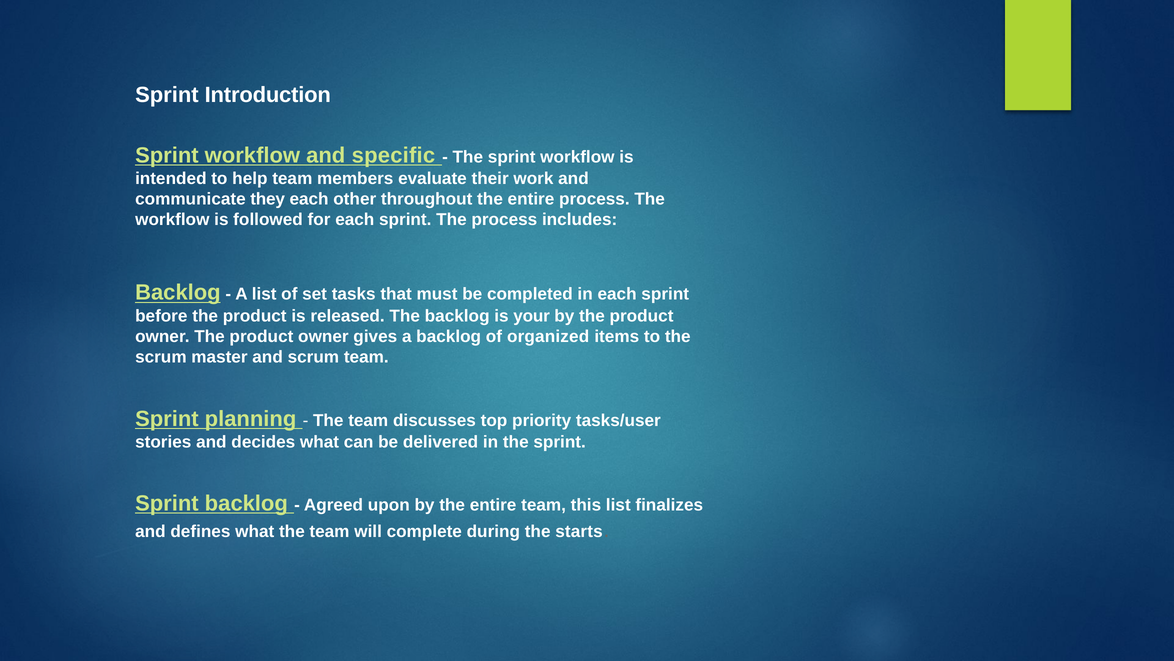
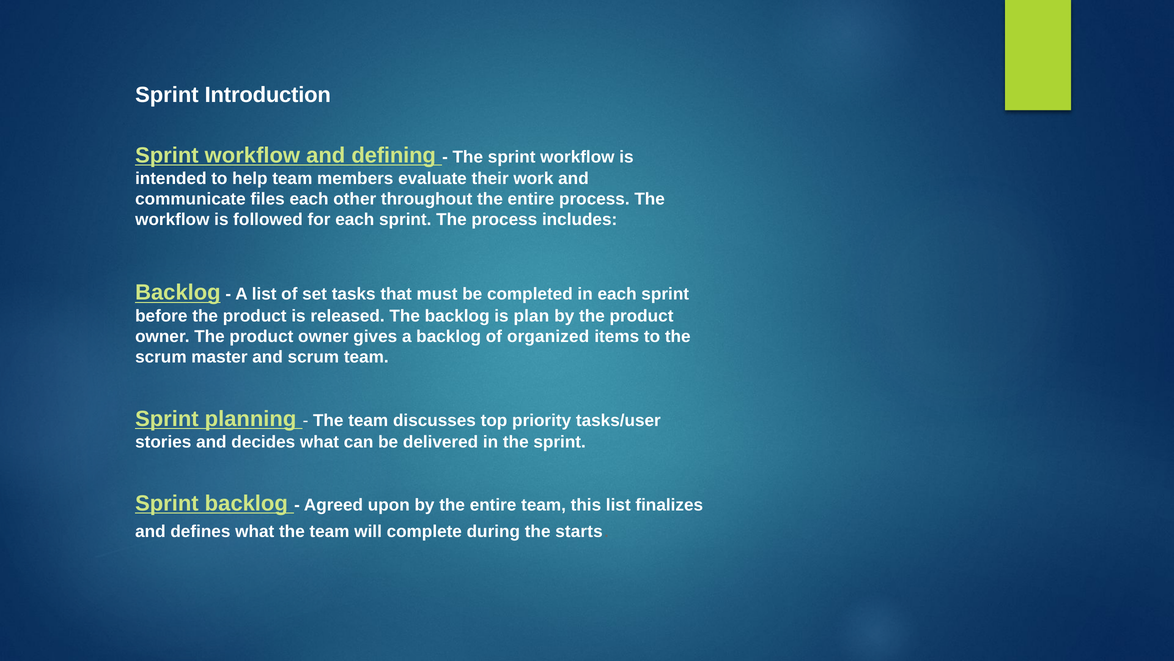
specific: specific -> defining
they: they -> files
your: your -> plan
